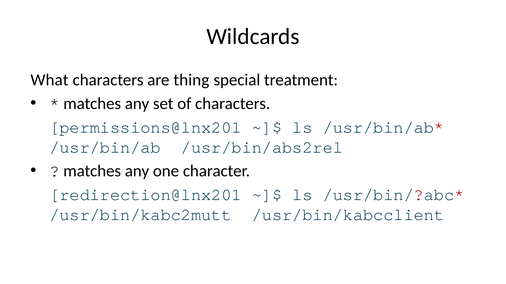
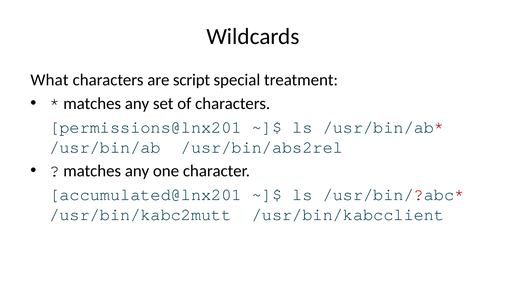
thing: thing -> script
redirection@lnx201: redirection@lnx201 -> accumulated@lnx201
